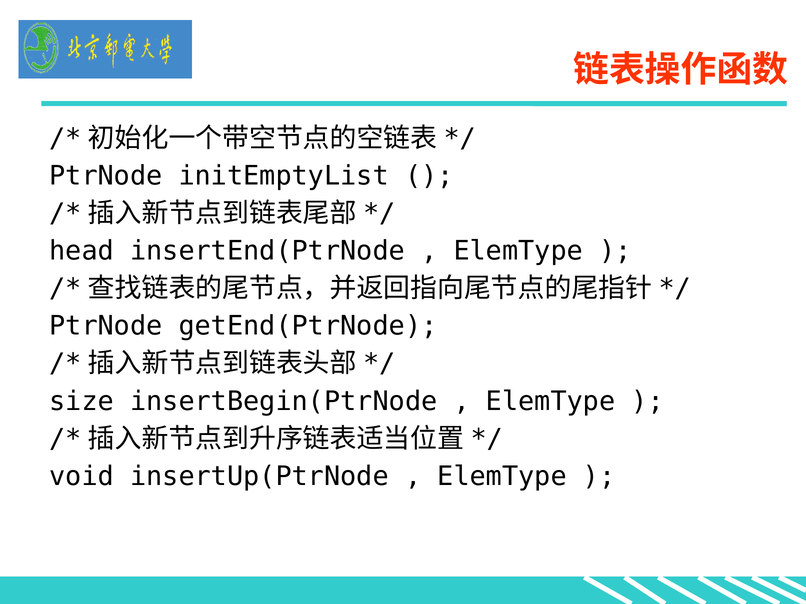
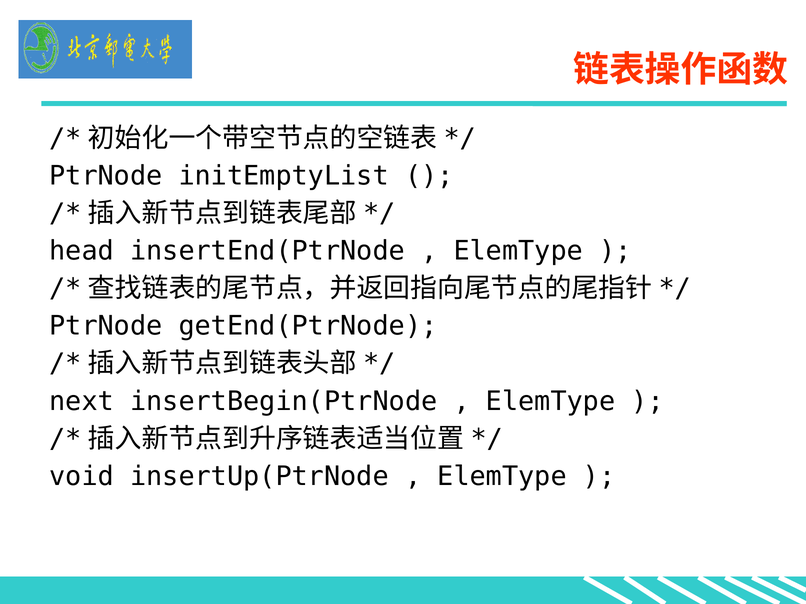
size: size -> next
